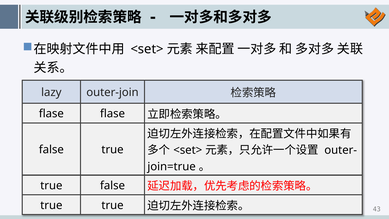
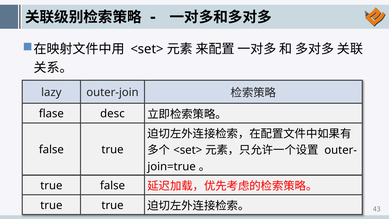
flase flase: flase -> desc
